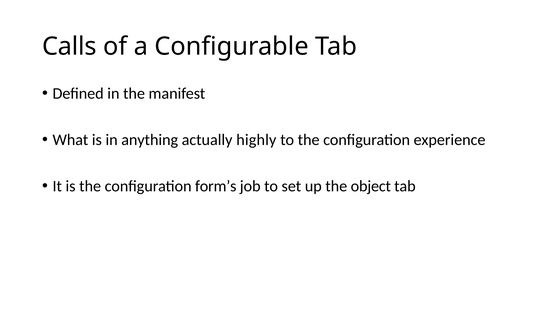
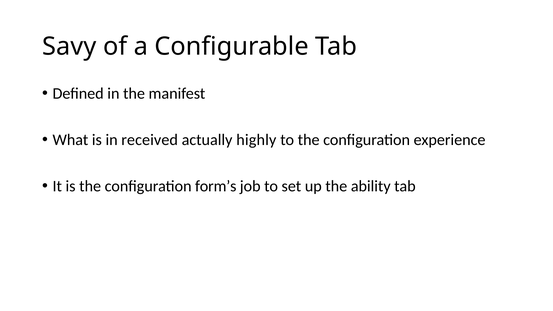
Calls: Calls -> Savy
anything: anything -> received
object: object -> ability
